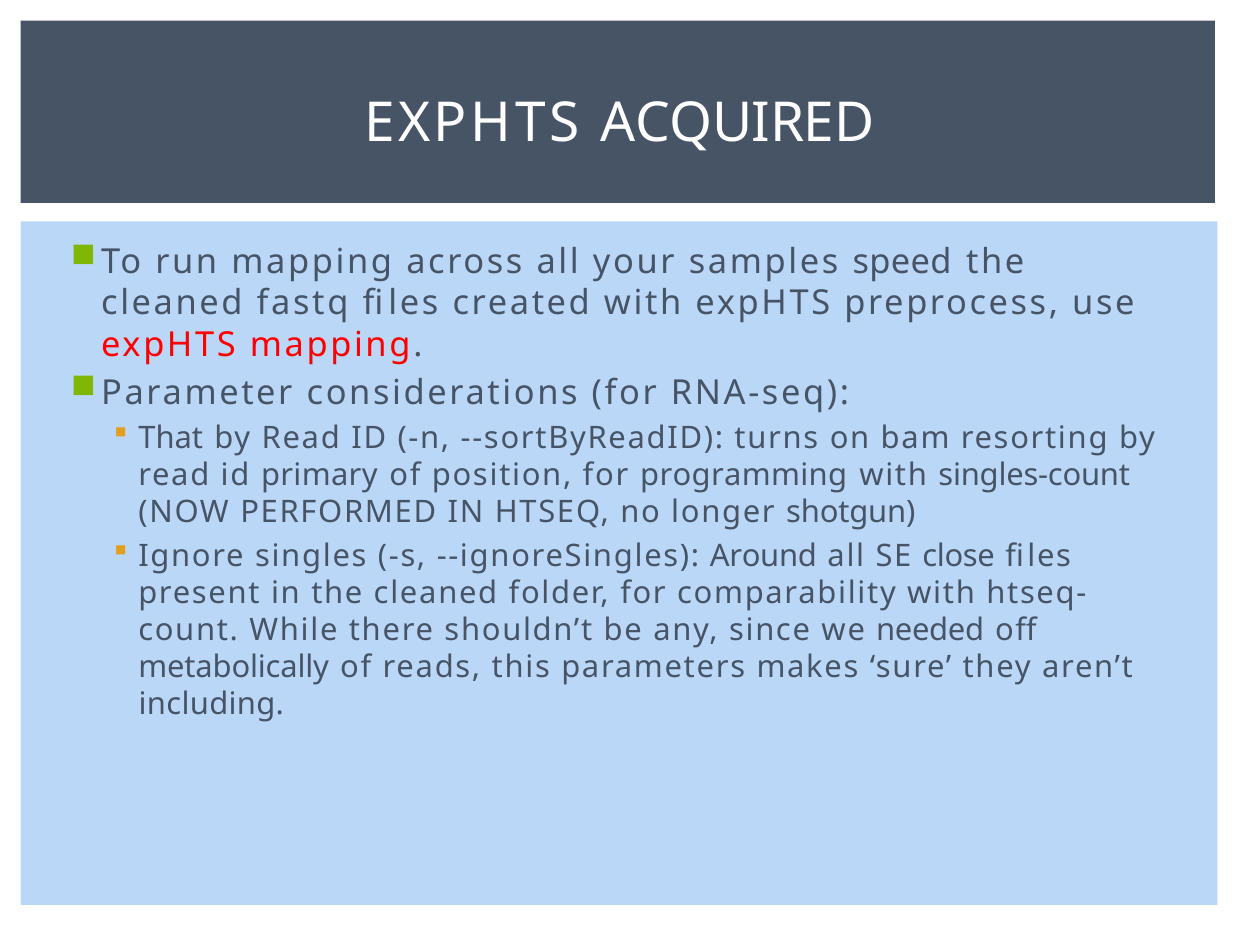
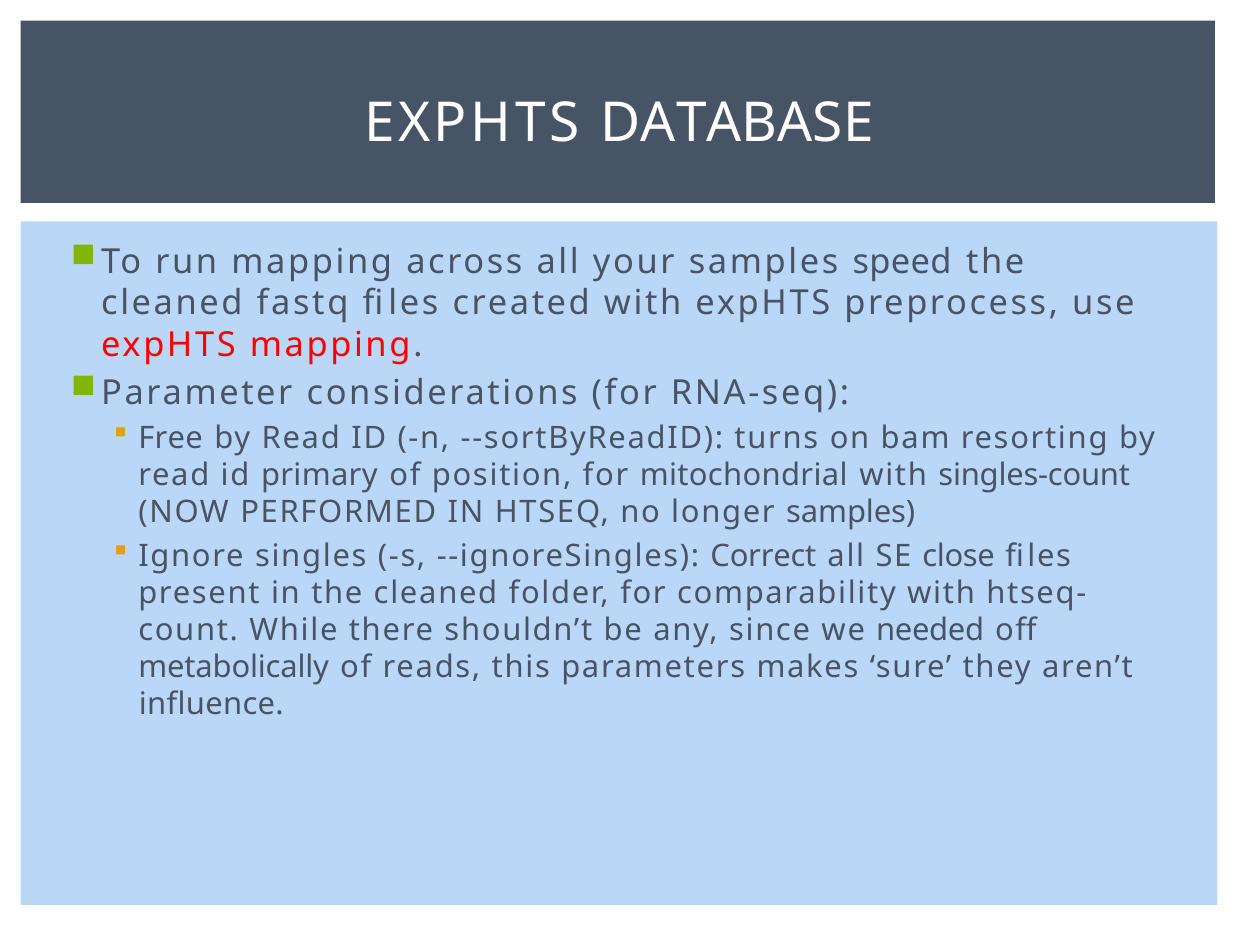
ACQUIRED: ACQUIRED -> DATABASE
That: That -> Free
programming: programming -> mitochondrial
longer shotgun: shotgun -> samples
Around: Around -> Correct
including: including -> influence
